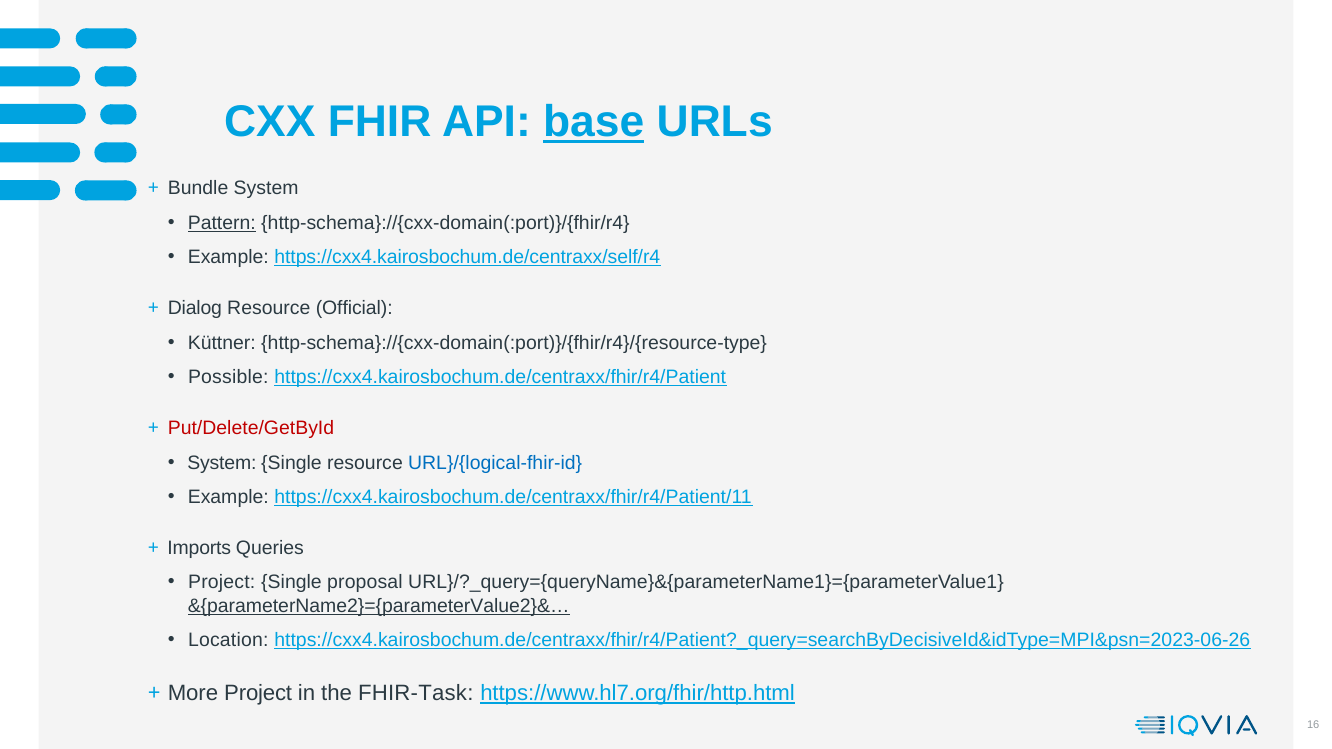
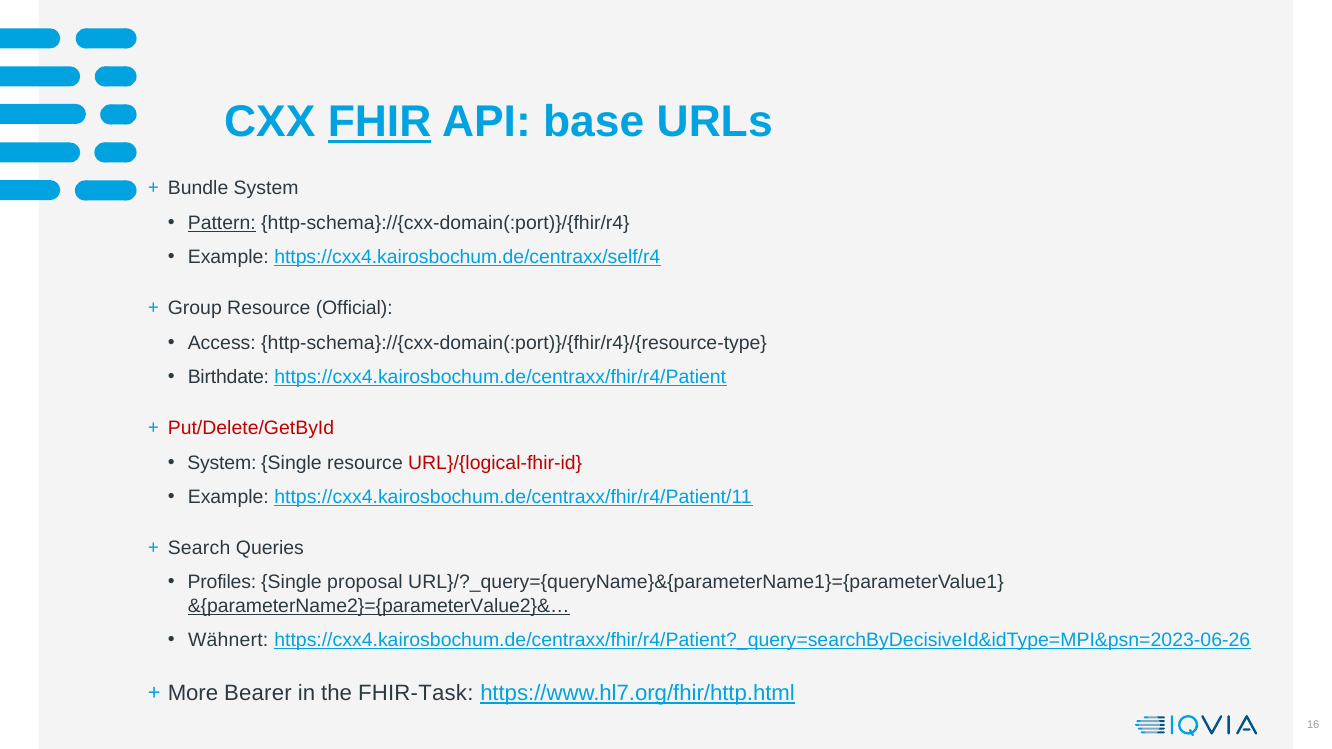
FHIR underline: none -> present
base underline: present -> none
Dialog: Dialog -> Group
Küttner: Küttner -> Access
Possible: Possible -> Birthdate
URL}/{logical-fhir-id colour: blue -> red
Imports: Imports -> Search
Project at (222, 583): Project -> Profiles
Location: Location -> Wähnert
More Project: Project -> Bearer
